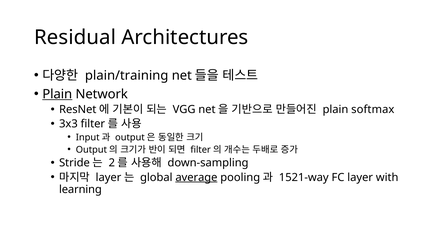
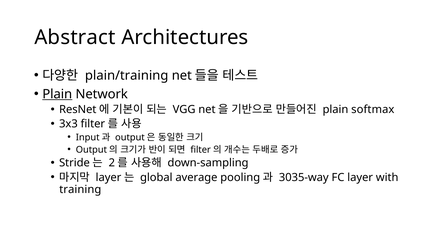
Residual: Residual -> Abstract
average underline: present -> none
1521-way: 1521-way -> 3035-way
learning: learning -> training
